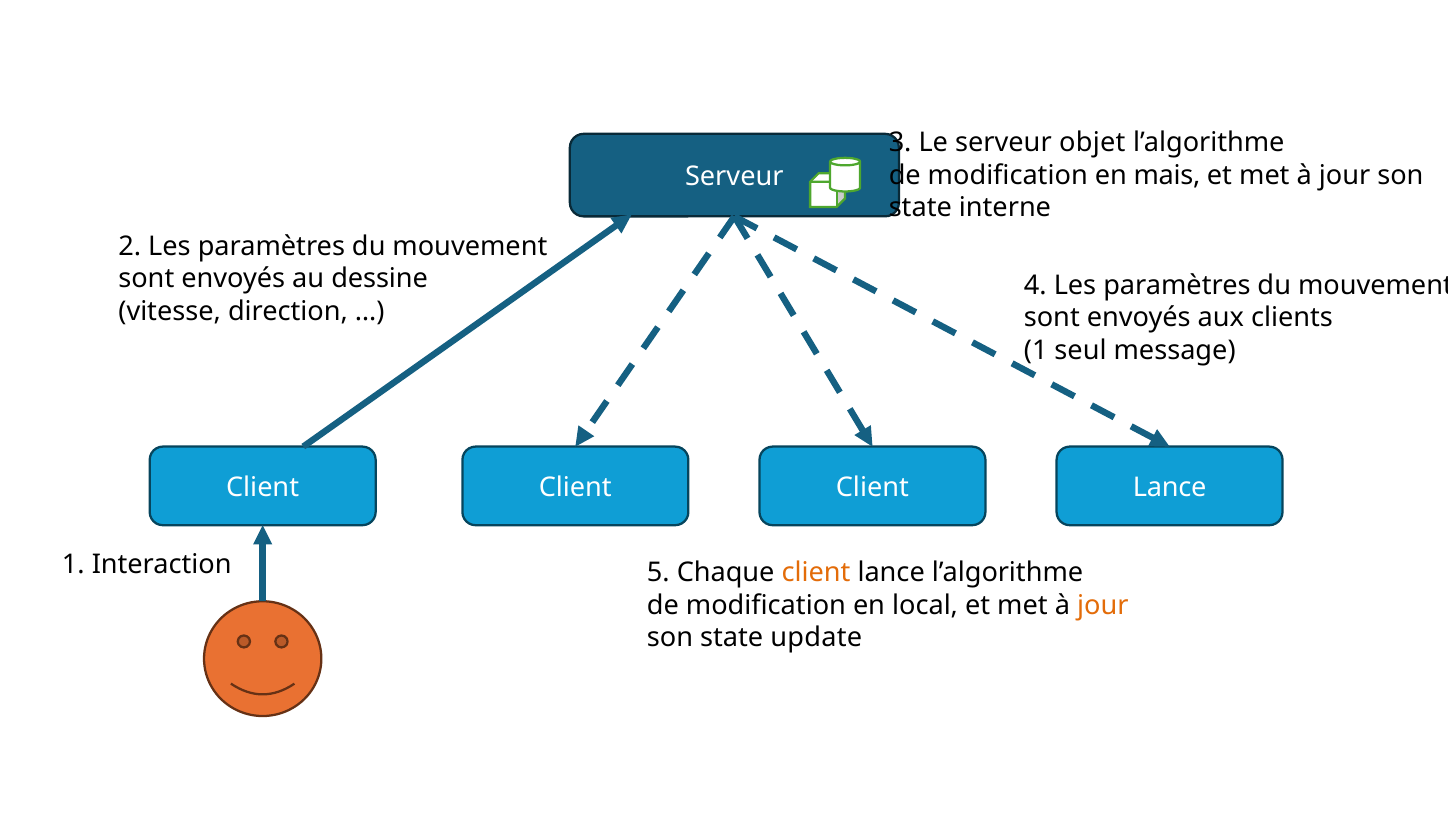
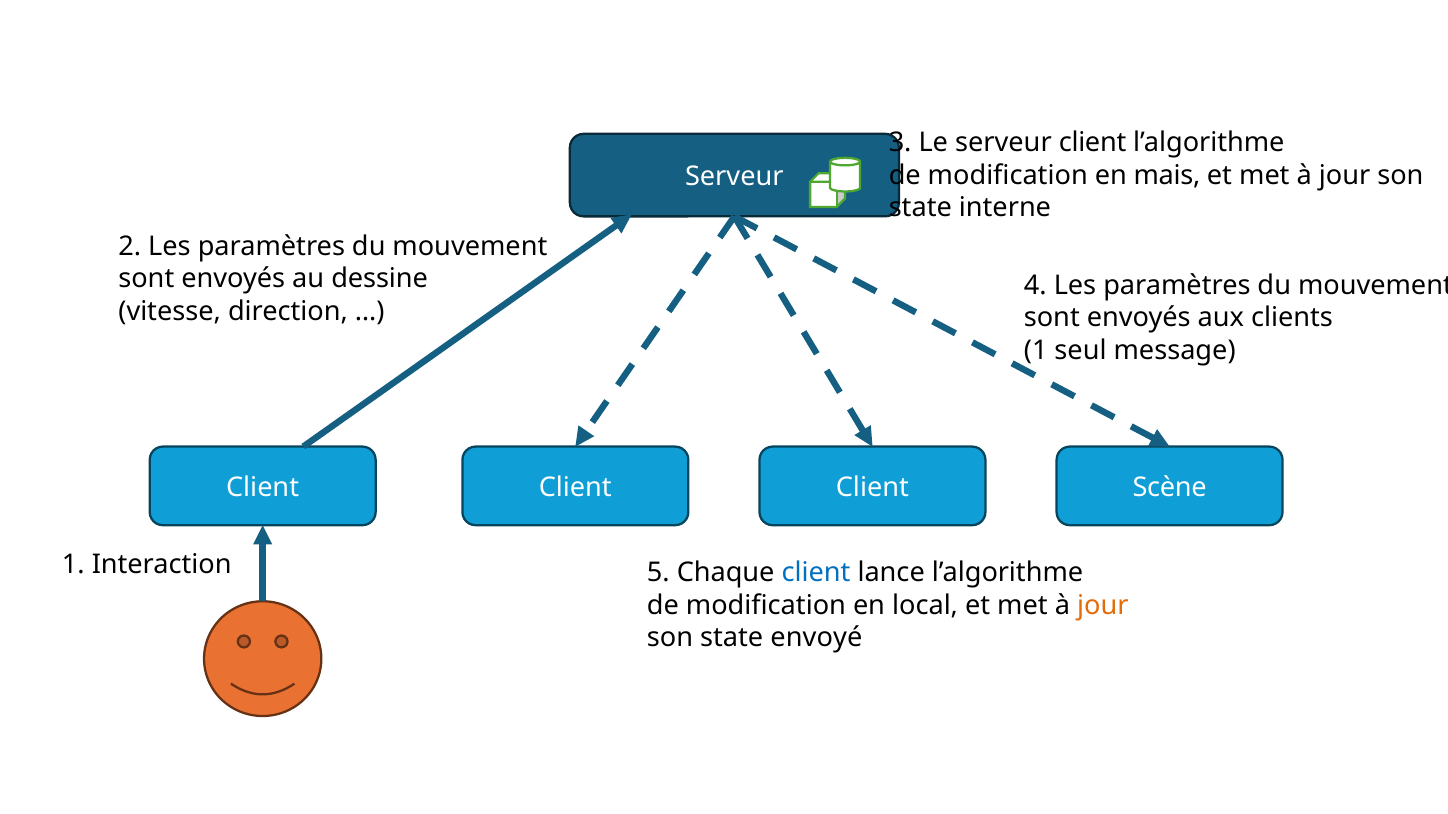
Le serveur objet: objet -> client
Client Client Lance: Lance -> Scène
client at (816, 573) colour: orange -> blue
update: update -> envoyé
